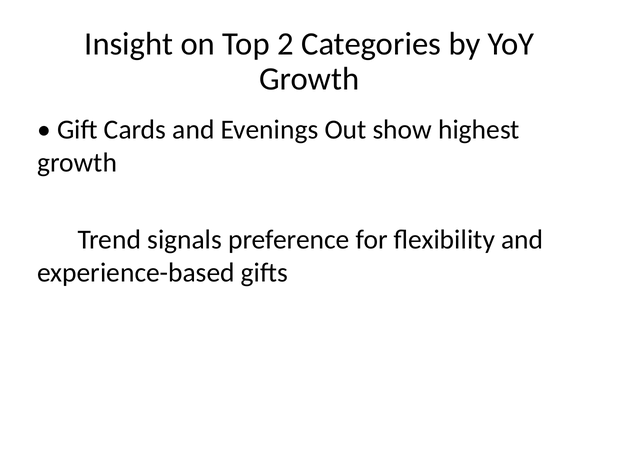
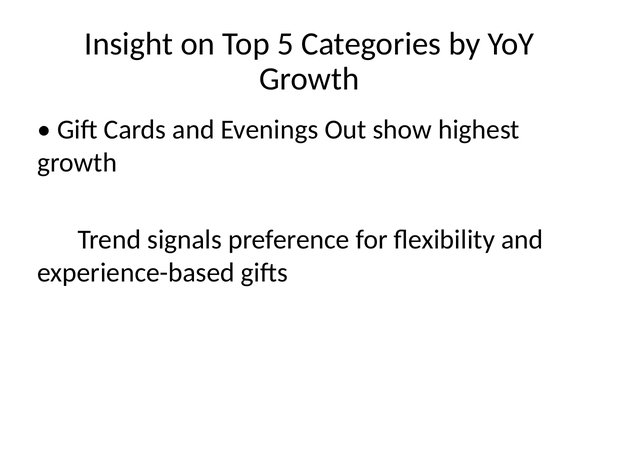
2: 2 -> 5
